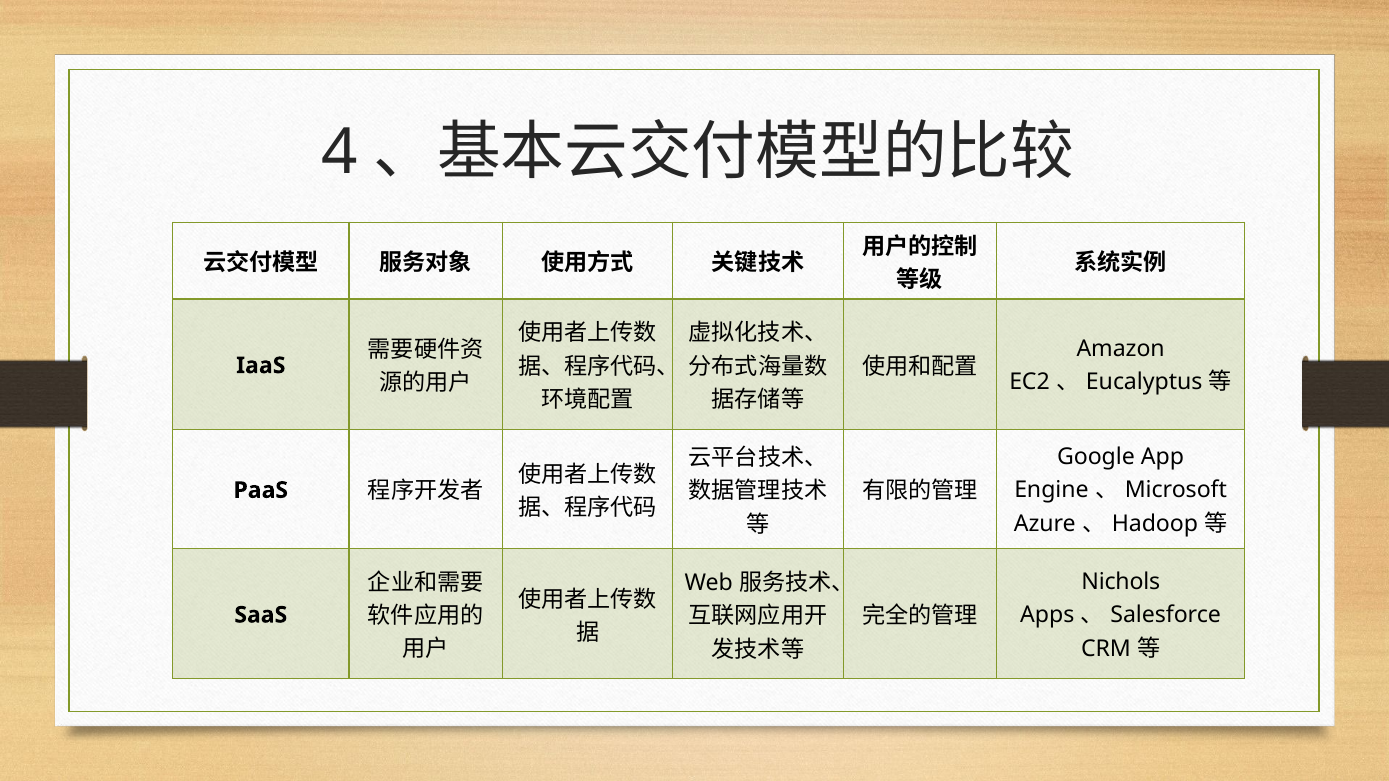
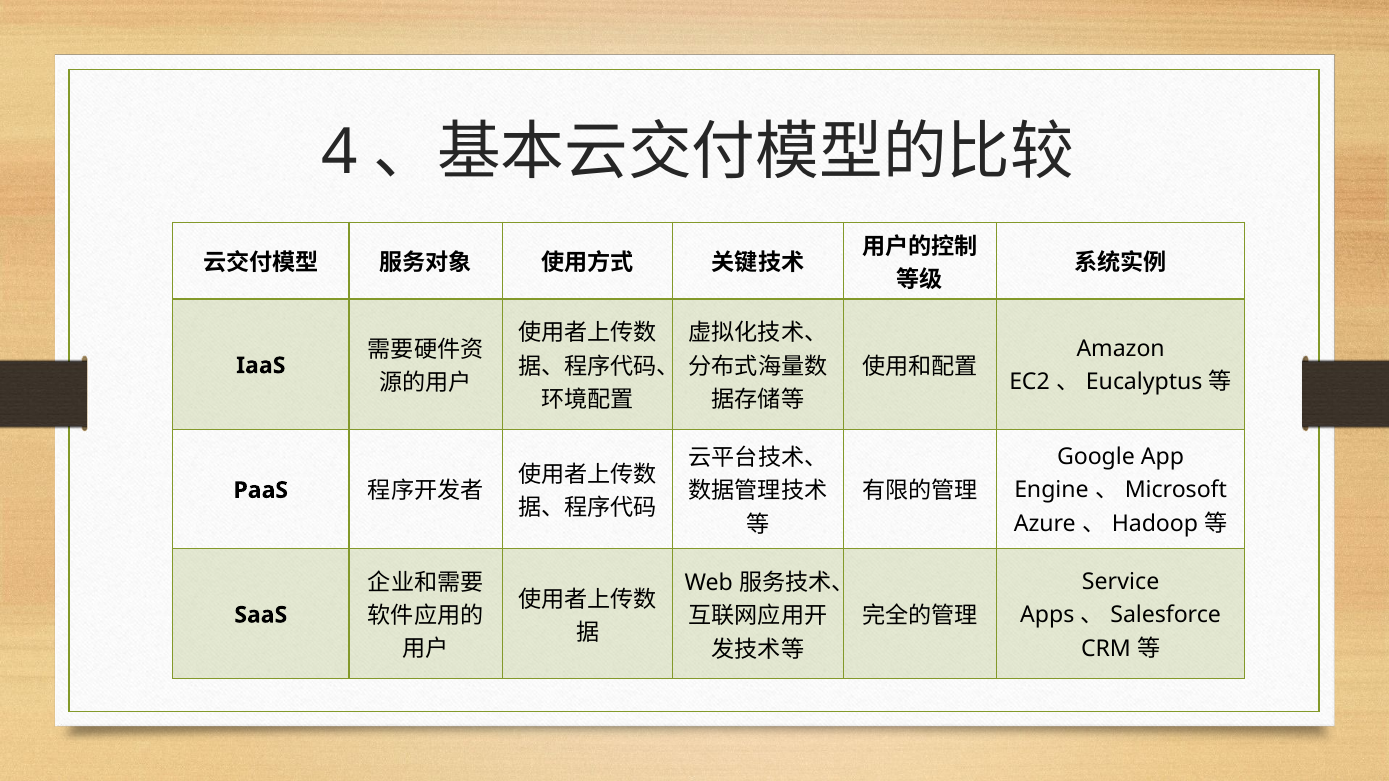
Nichols: Nichols -> Service
